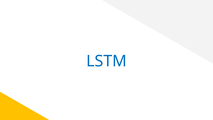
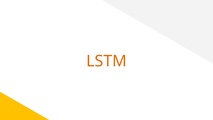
LSTM colour: blue -> orange
